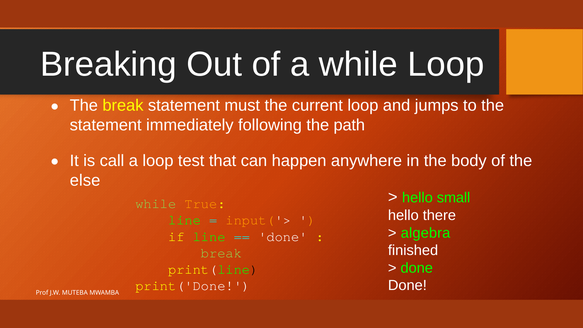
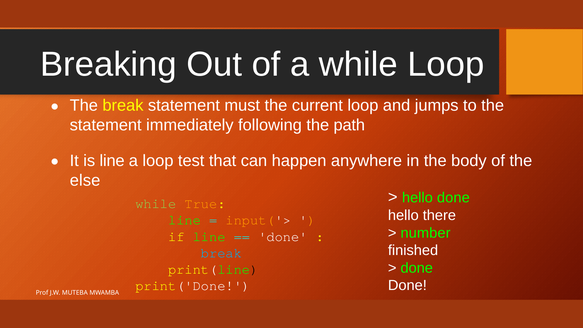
is call: call -> line
hello small: small -> done
algebra: algebra -> number
break at (221, 253) colour: light green -> light blue
